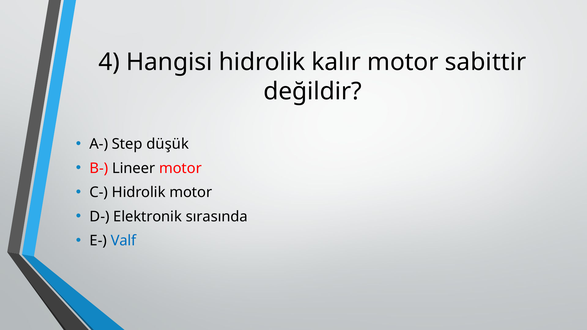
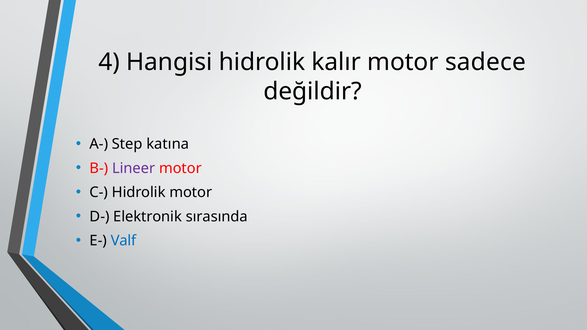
sabittir: sabittir -> sadece
düşük: düşük -> katına
Lineer colour: black -> purple
